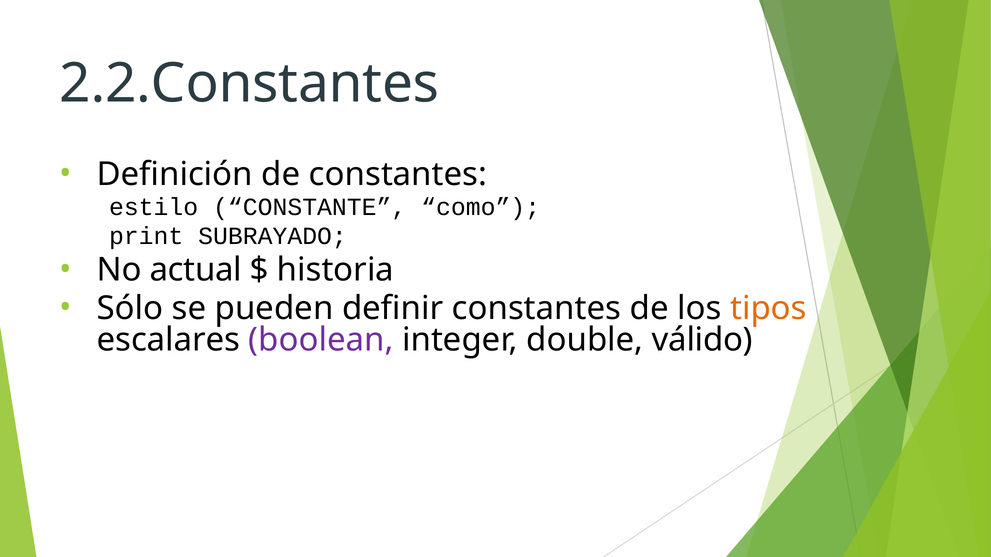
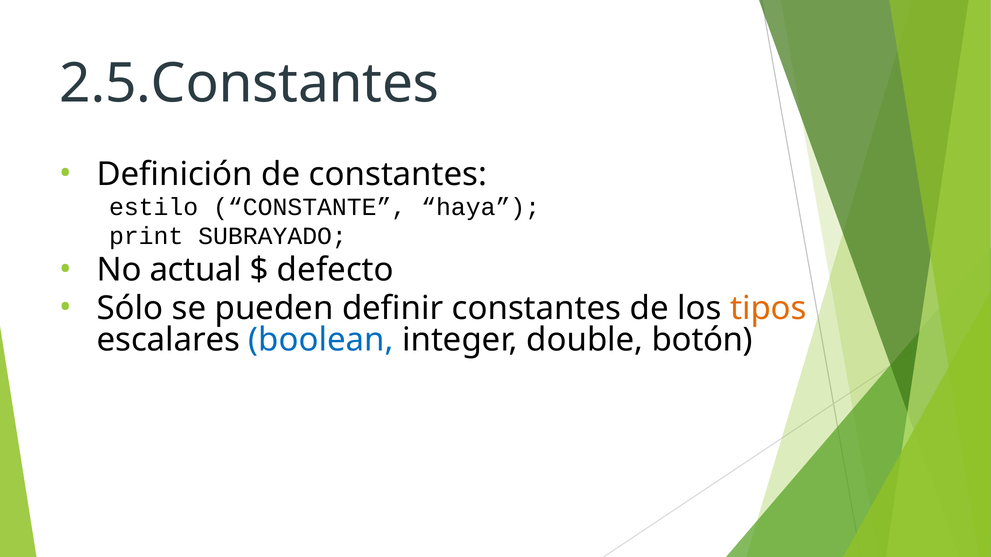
2.2.Constantes: 2.2.Constantes -> 2.5.Constantes
como: como -> haya
historia: historia -> defecto
boolean colour: purple -> blue
válido: válido -> botón
